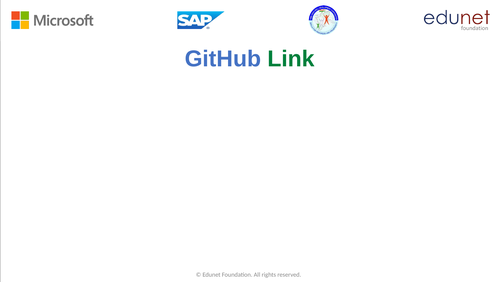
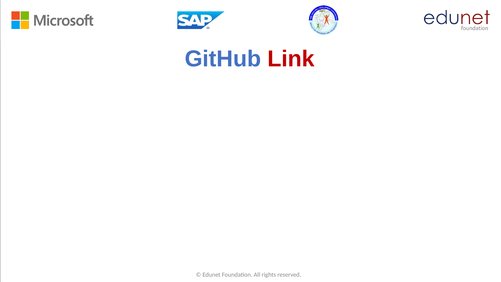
Link colour: green -> red
